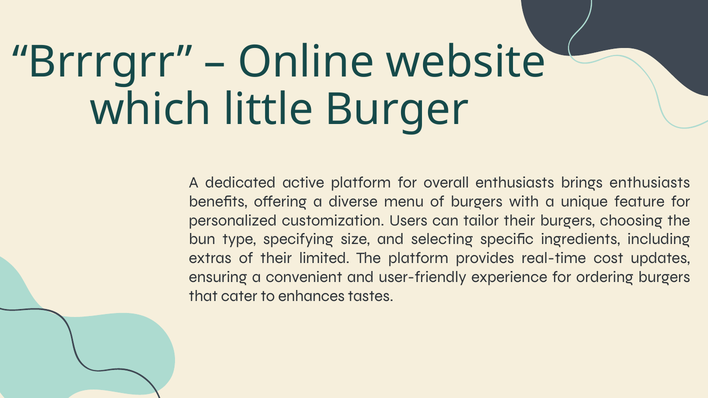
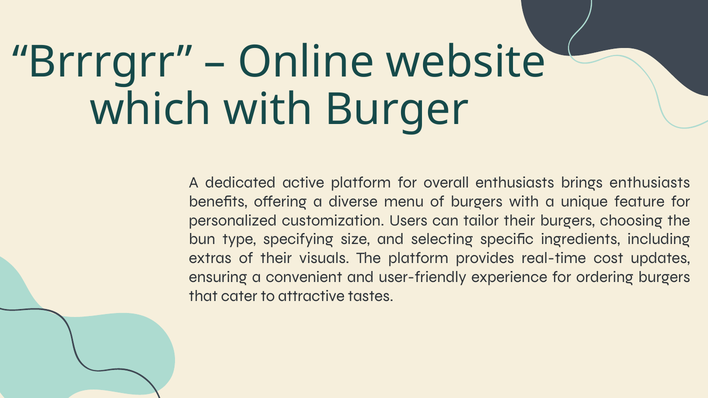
which little: little -> with
limited: limited -> visuals
enhances: enhances -> attractive
